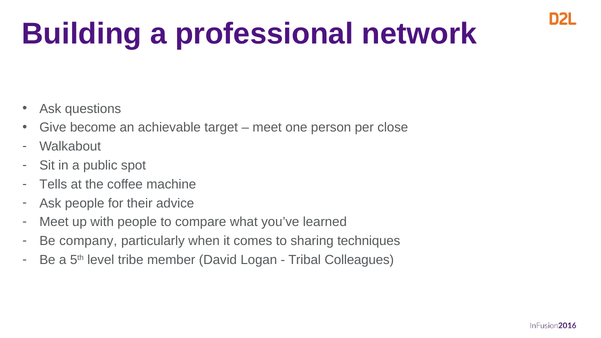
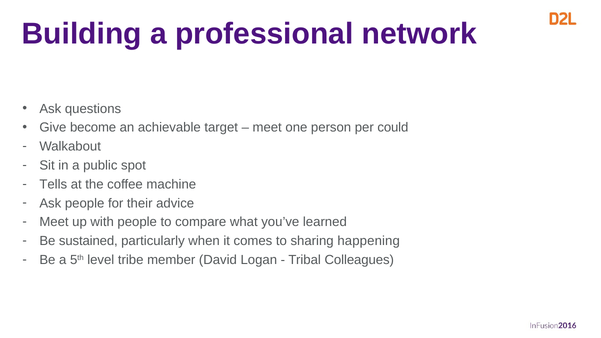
close: close -> could
company: company -> sustained
techniques: techniques -> happening
